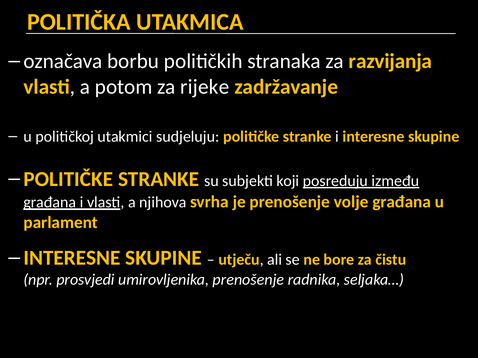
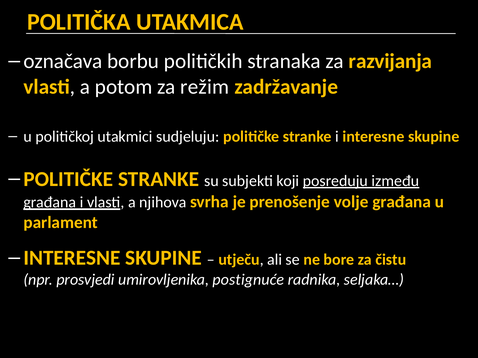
rijeke: rijeke -> režim
umirovljenika prenošenje: prenošenje -> postignuće
